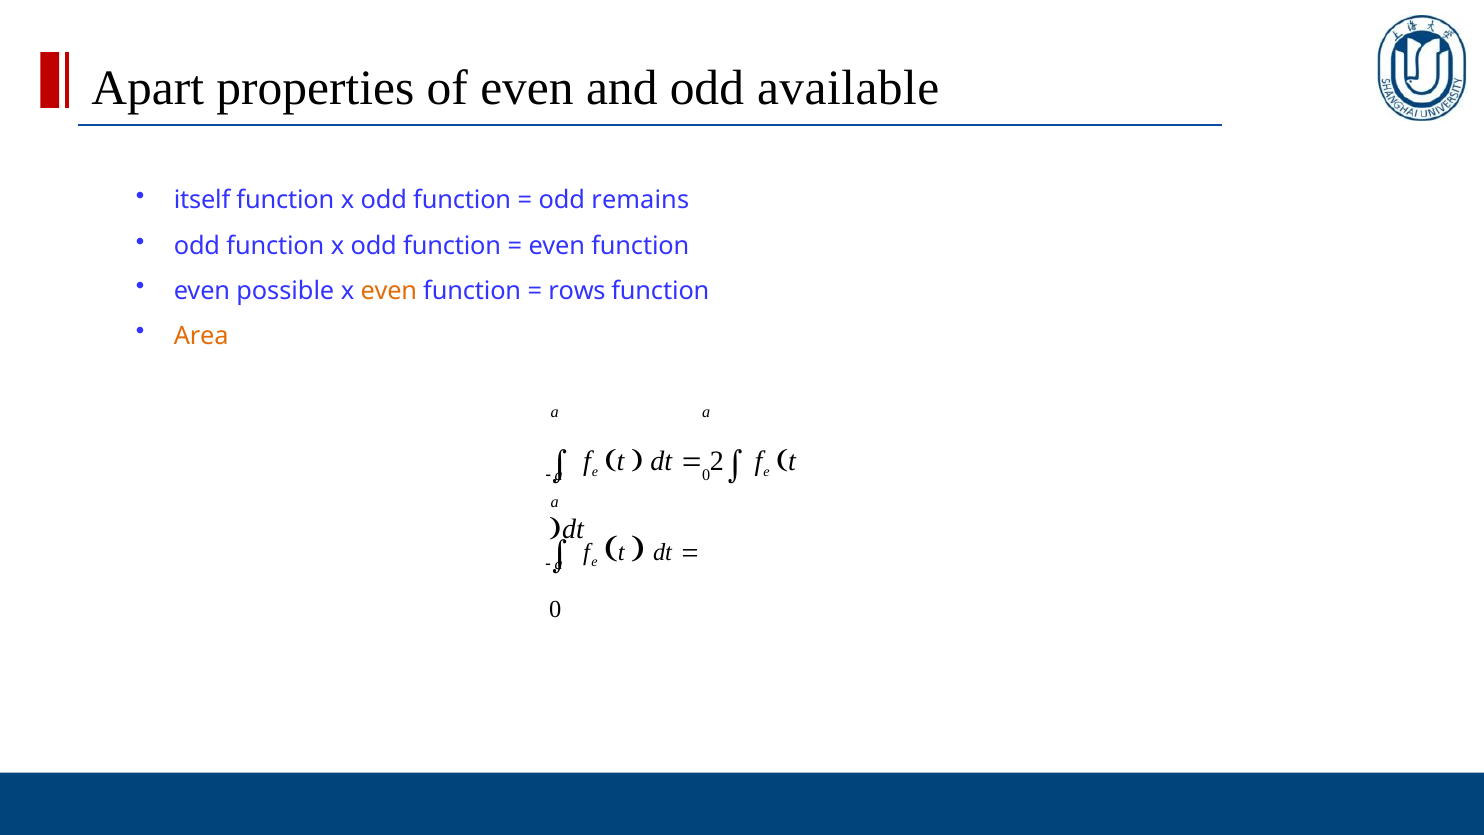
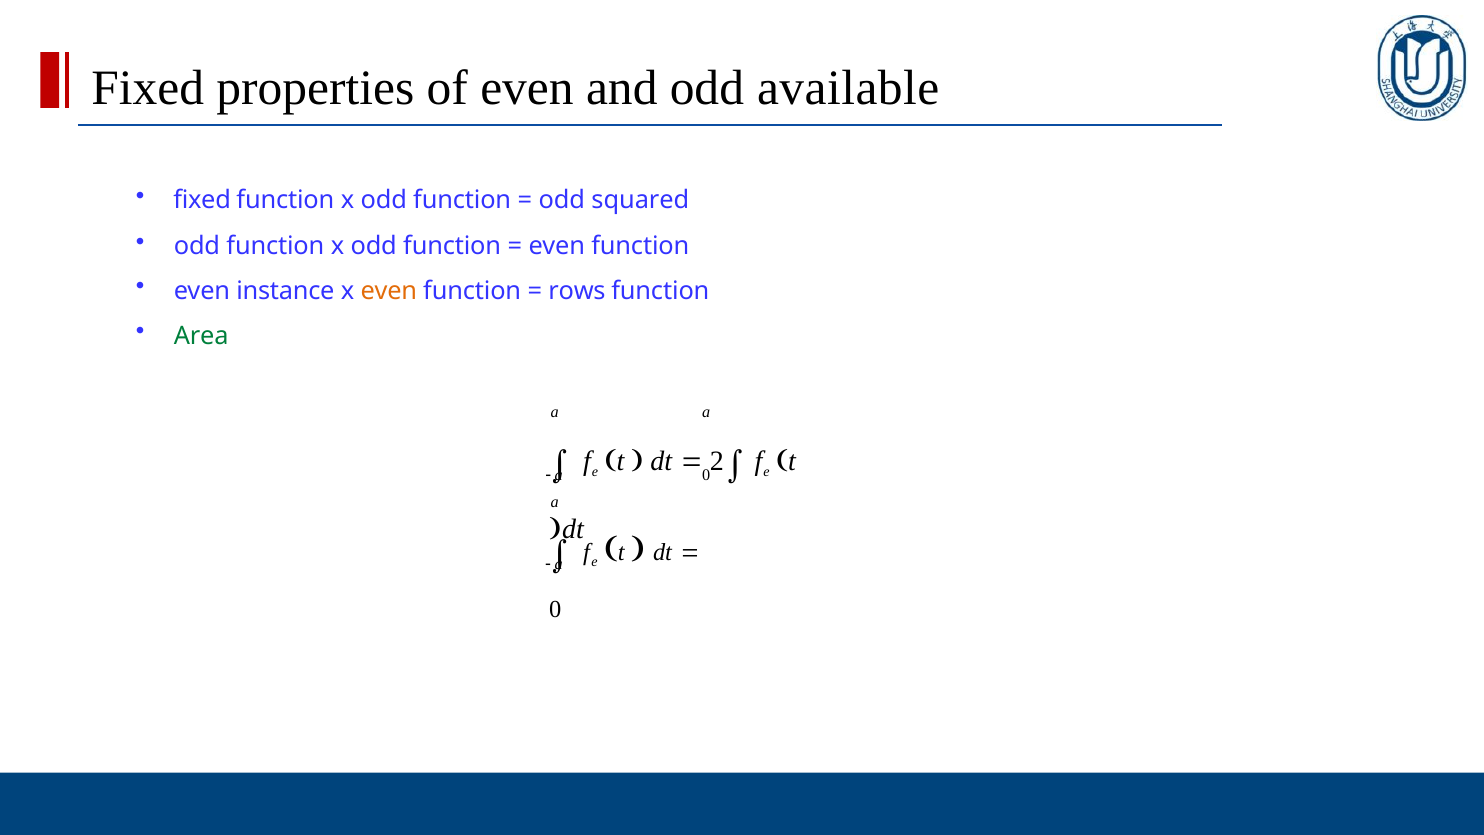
Apart at (148, 88): Apart -> Fixed
itself at (202, 200): itself -> fixed
remains: remains -> squared
possible: possible -> instance
Area colour: orange -> green
